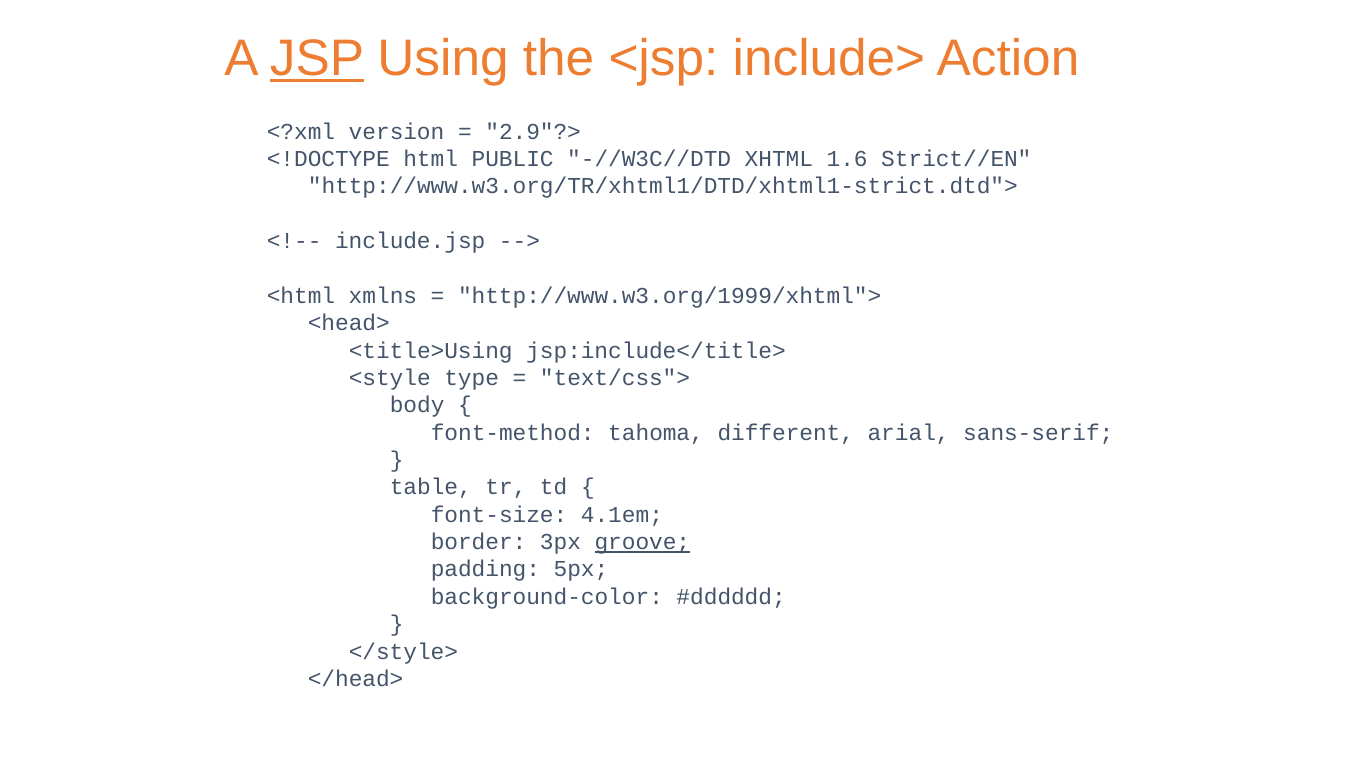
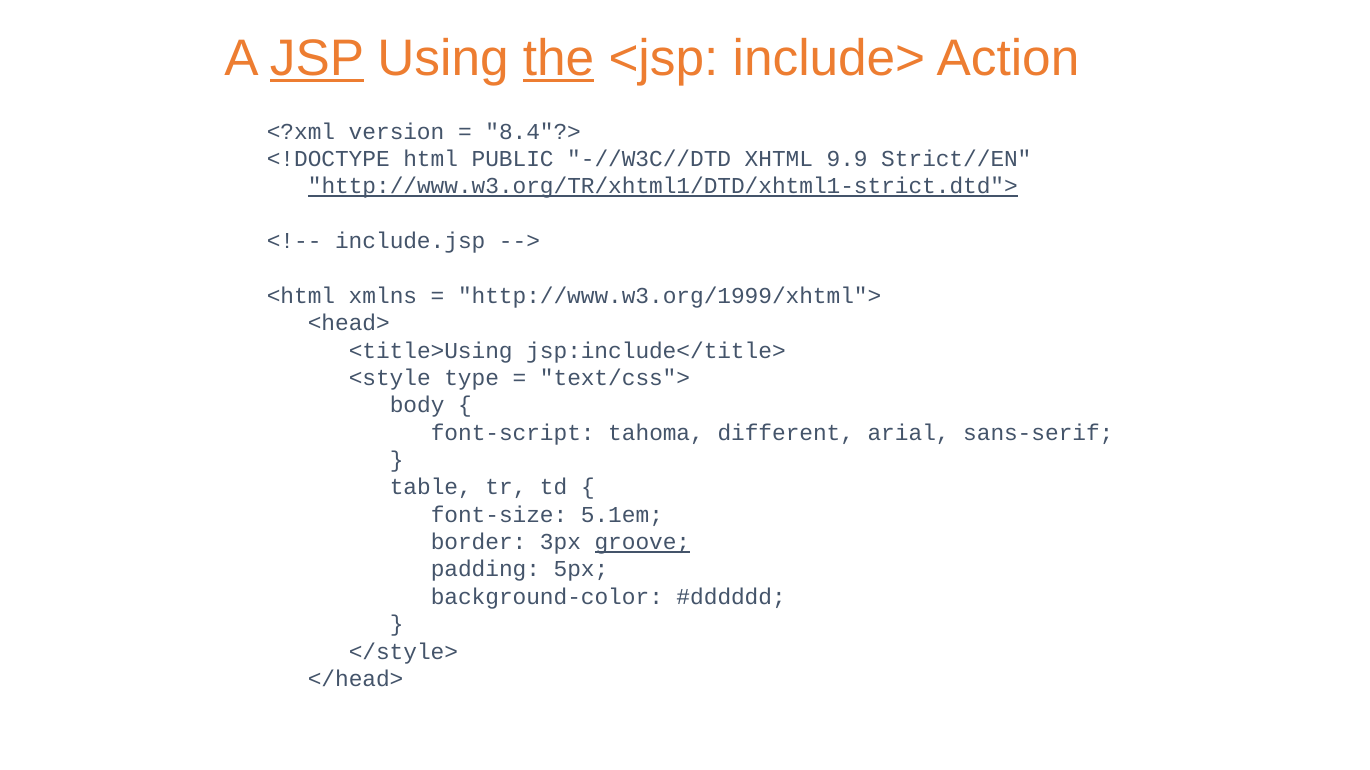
the underline: none -> present
2.9"?>: 2.9"?> -> 8.4"?>
1.6: 1.6 -> 9.9
http://www.w3.org/TR/xhtml1/DTD/xhtml1-strict.dtd"> underline: none -> present
font-method: font-method -> font-script
4.1em: 4.1em -> 5.1em
